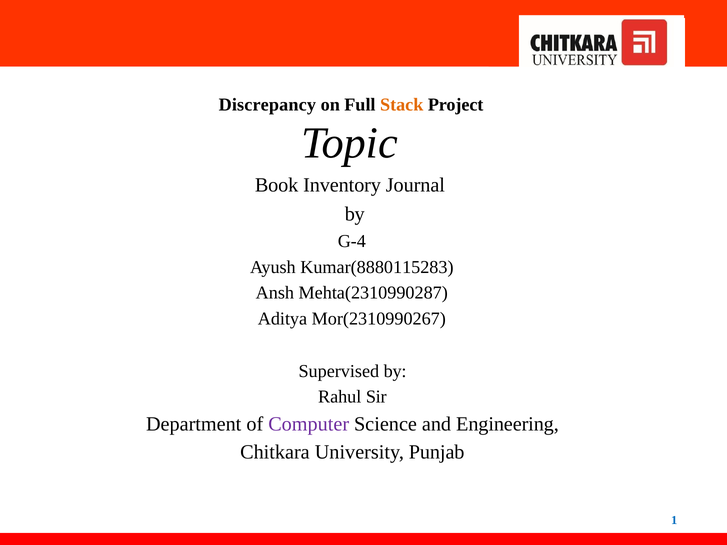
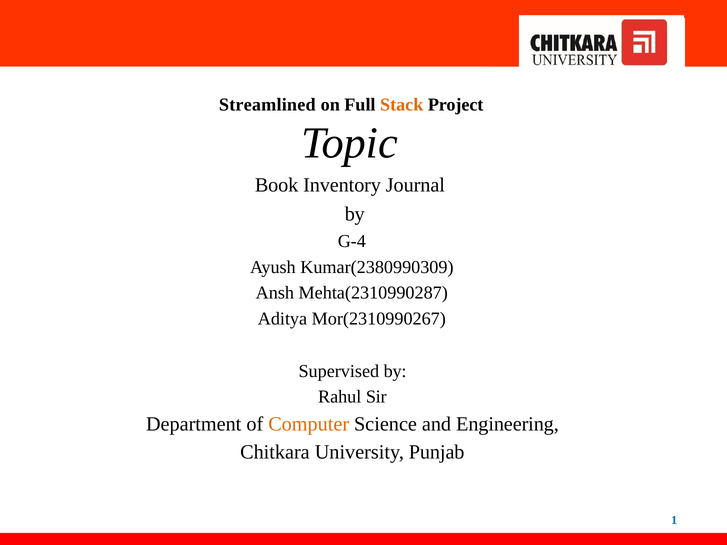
Discrepancy: Discrepancy -> Streamlined
Kumar(8880115283: Kumar(8880115283 -> Kumar(2380990309
Computer colour: purple -> orange
